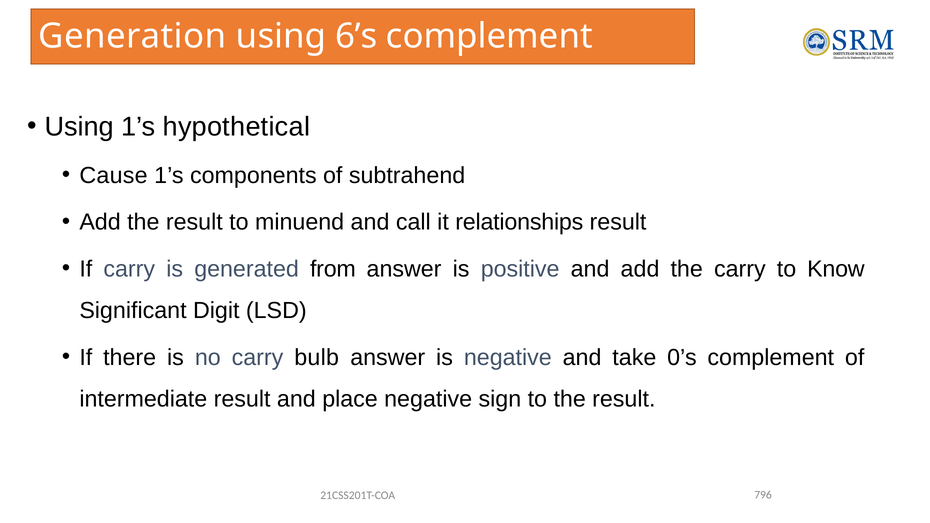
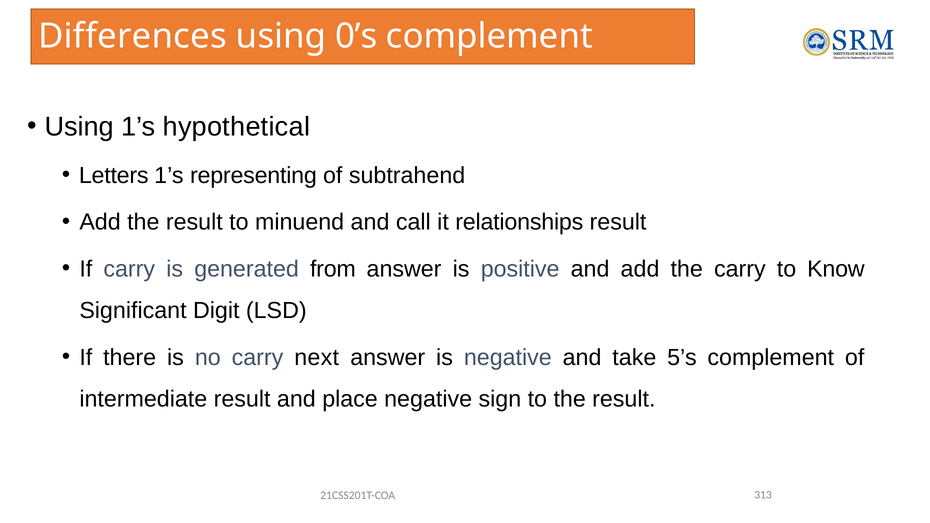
Generation: Generation -> Differences
6’s: 6’s -> 0’s
Cause: Cause -> Letters
components: components -> representing
bulb: bulb -> next
0’s: 0’s -> 5’s
796: 796 -> 313
